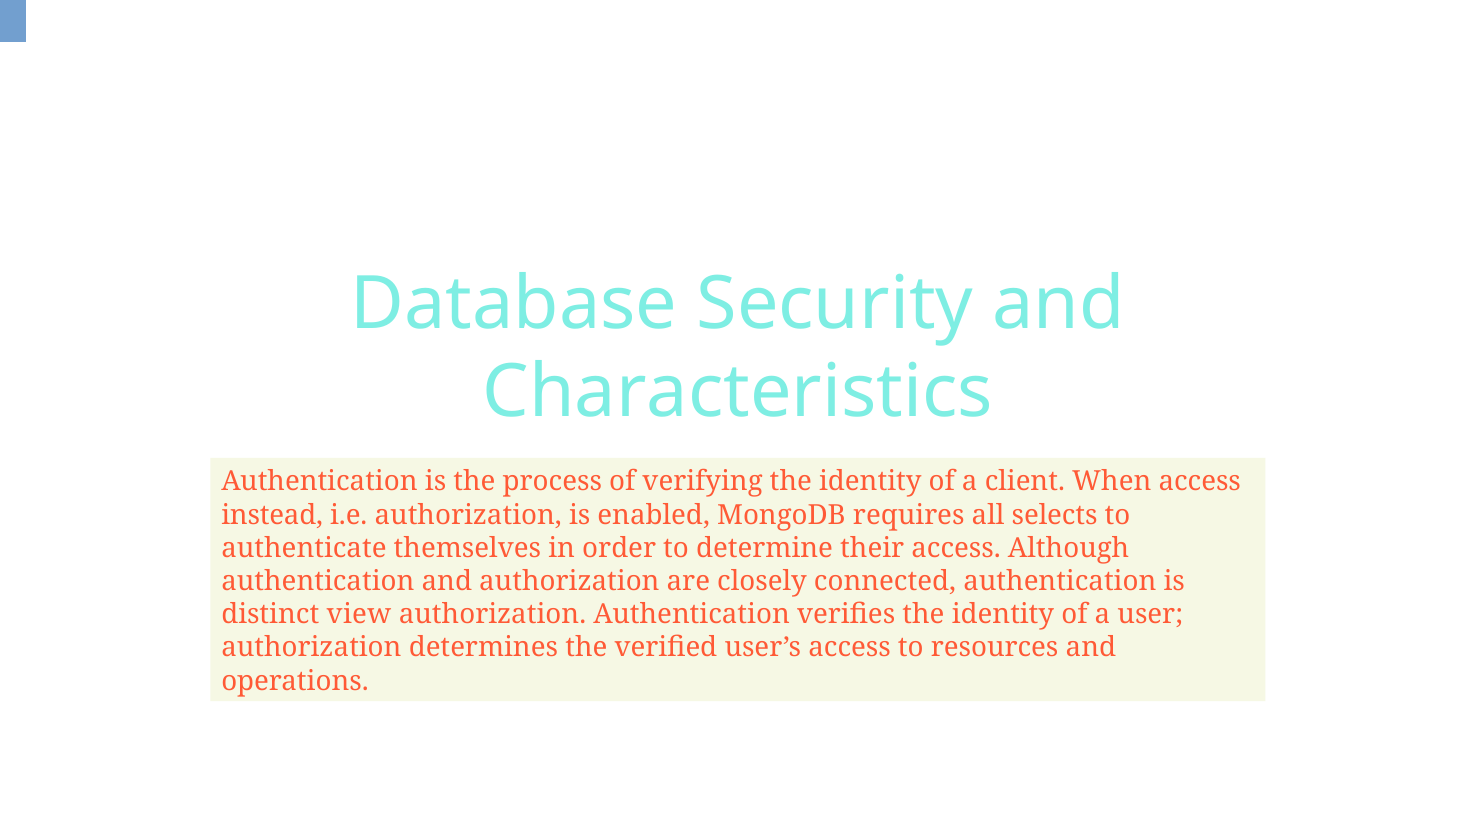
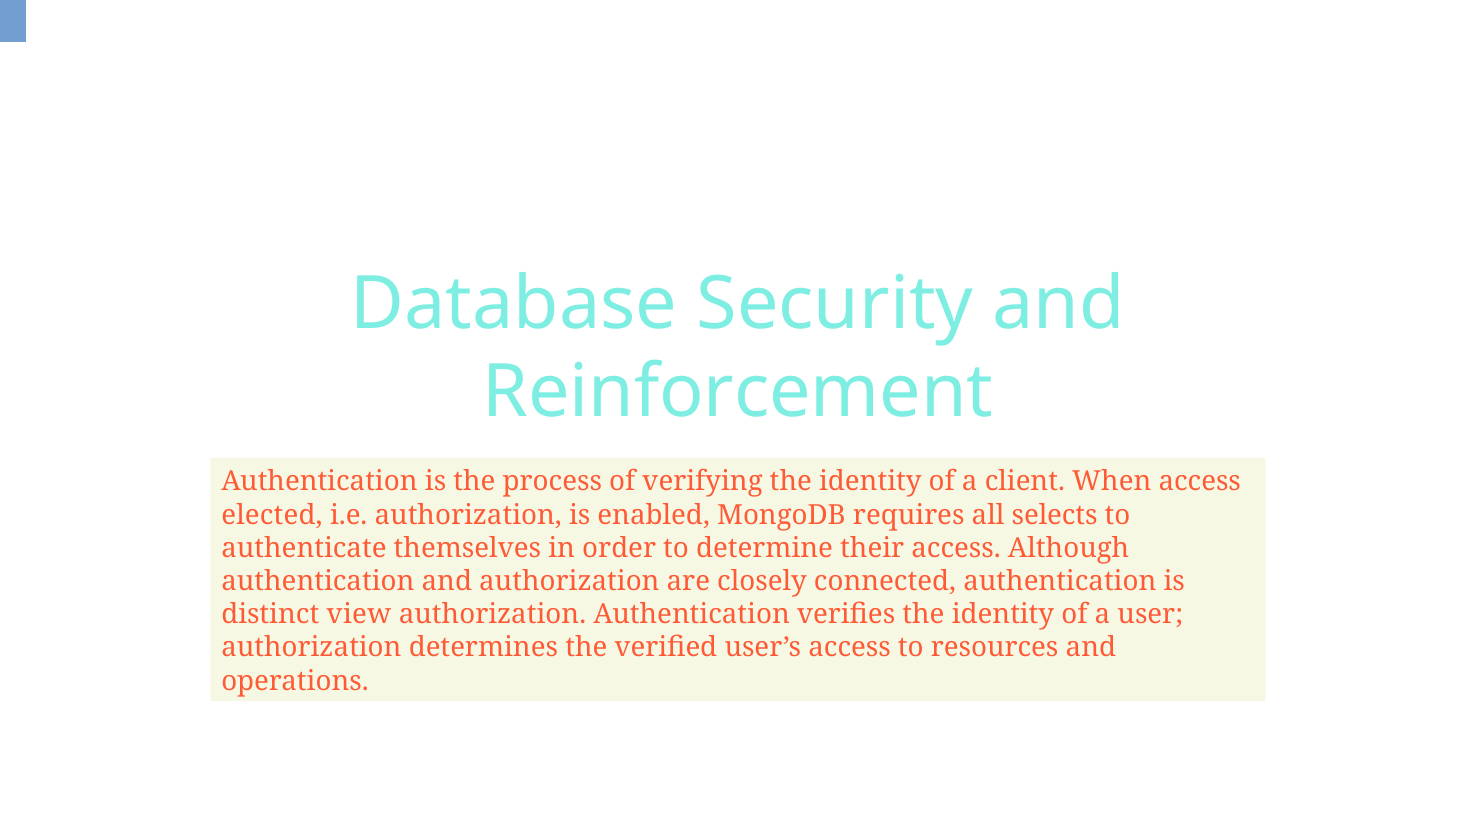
Characteristics: Characteristics -> Reinforcement
instead: instead -> elected
